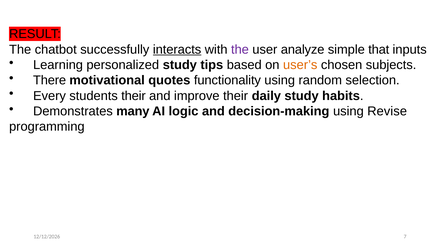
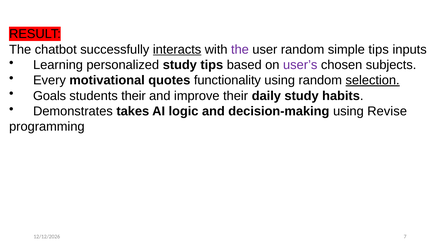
user analyze: analyze -> random
simple that: that -> tips
user’s colour: orange -> purple
There: There -> Every
selection underline: none -> present
Every: Every -> Goals
many: many -> takes
